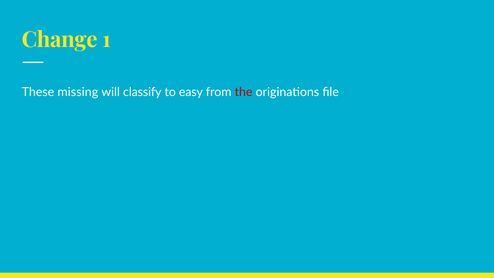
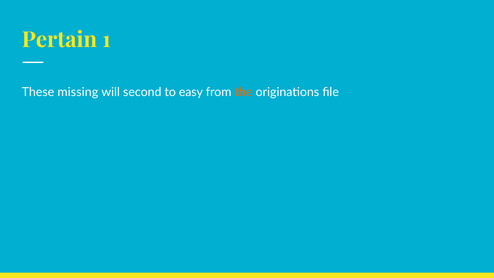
Change: Change -> Pertain
classify: classify -> second
the colour: red -> orange
